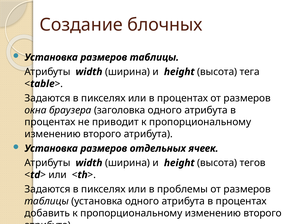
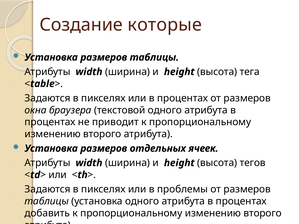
блочных: блочных -> которые
заголовка: заголовка -> текстовой
